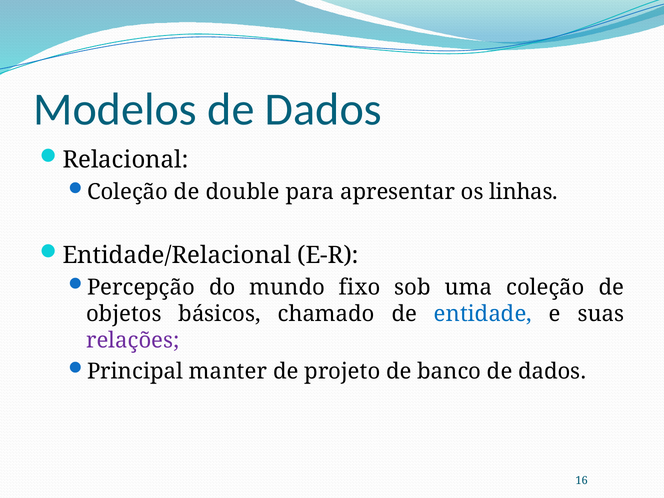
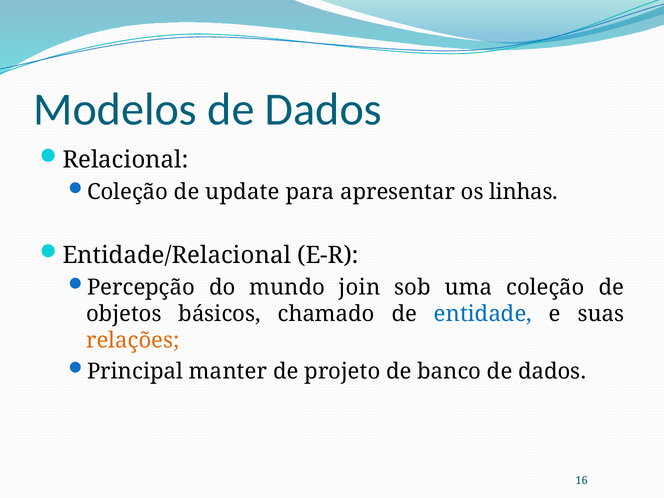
double: double -> update
fixo: fixo -> join
relações colour: purple -> orange
